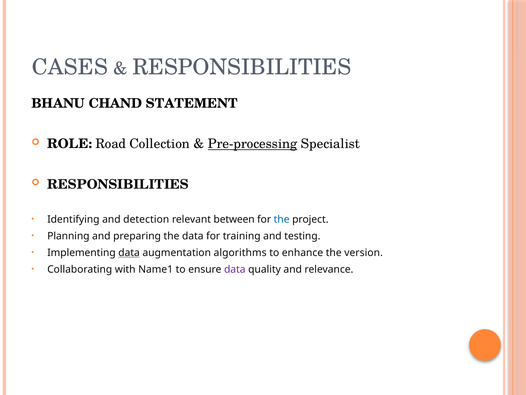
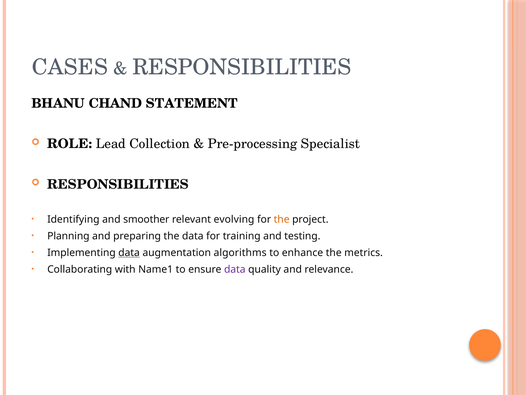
Road: Road -> Lead
Pre-processing underline: present -> none
detection: detection -> smoother
between: between -> evolving
the at (282, 219) colour: blue -> orange
version: version -> metrics
